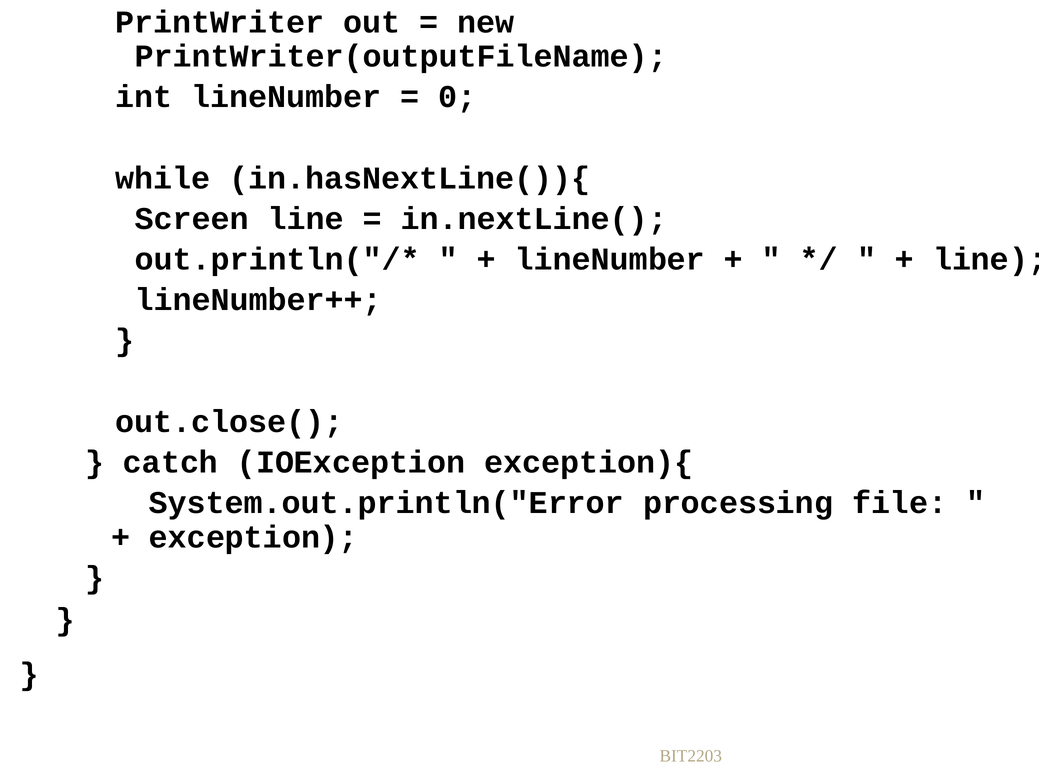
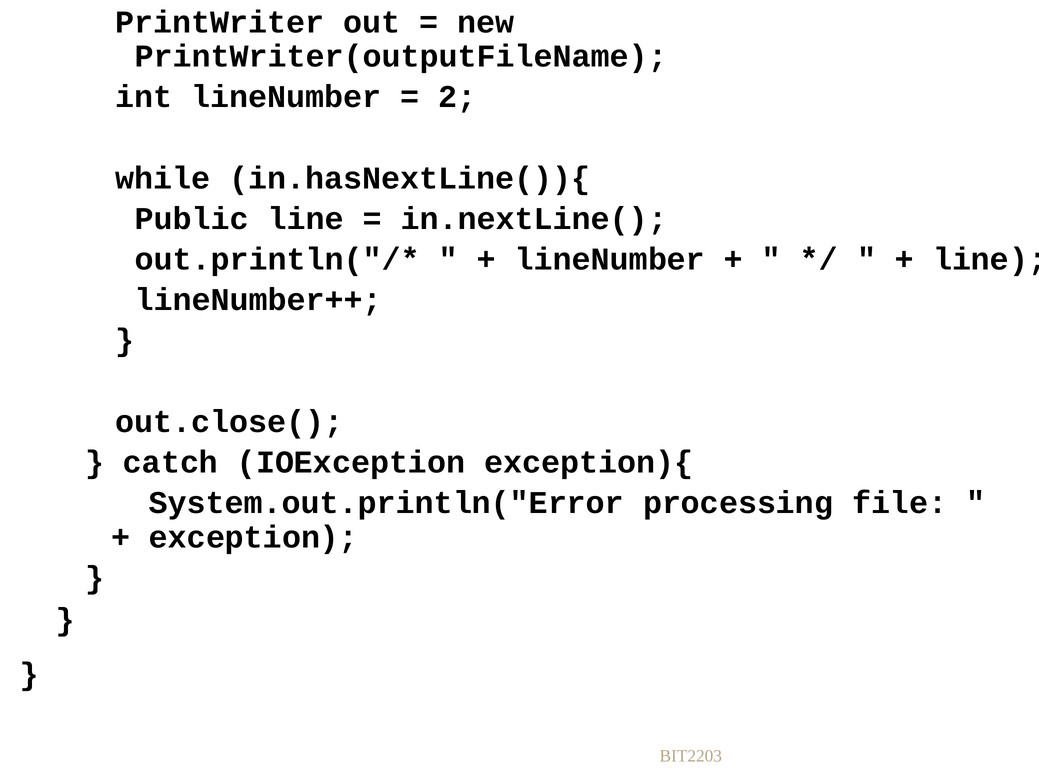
0: 0 -> 2
Screen: Screen -> Public
